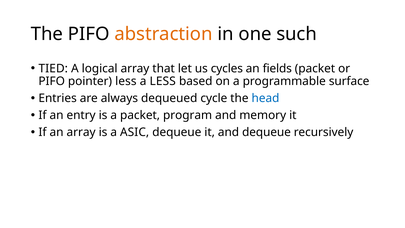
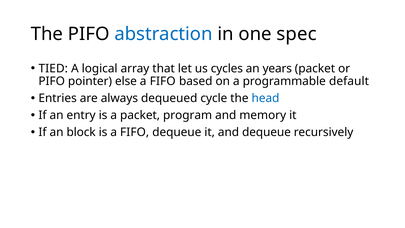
abstraction colour: orange -> blue
such: such -> spec
fields: fields -> years
pointer less: less -> else
LESS at (163, 81): LESS -> FIFO
surface: surface -> default
an array: array -> block
is a ASIC: ASIC -> FIFO
